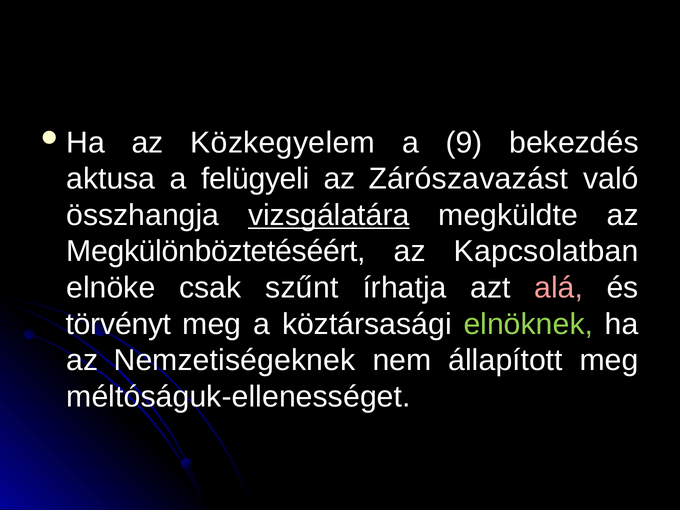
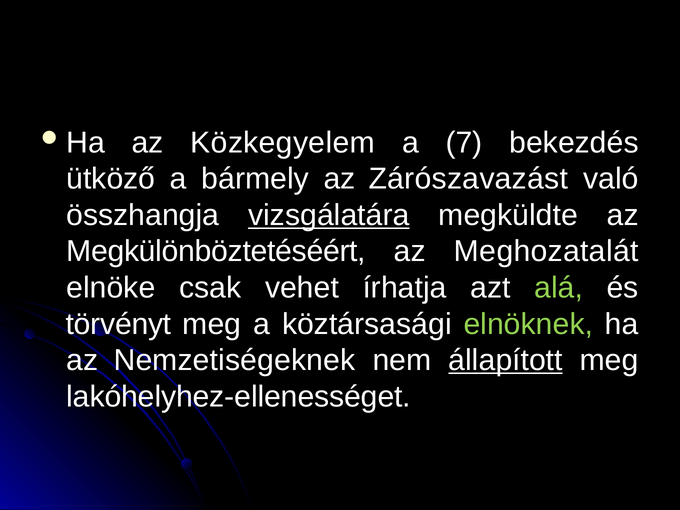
9: 9 -> 7
aktusa: aktusa -> ütköző
felügyeli: felügyeli -> bármely
Kapcsolatban: Kapcsolatban -> Meghozatalát
szűnt: szűnt -> vehet
alá colour: pink -> light green
állapított underline: none -> present
méltóságuk-ellenességet: méltóságuk-ellenességet -> lakóhelyhez-ellenességet
